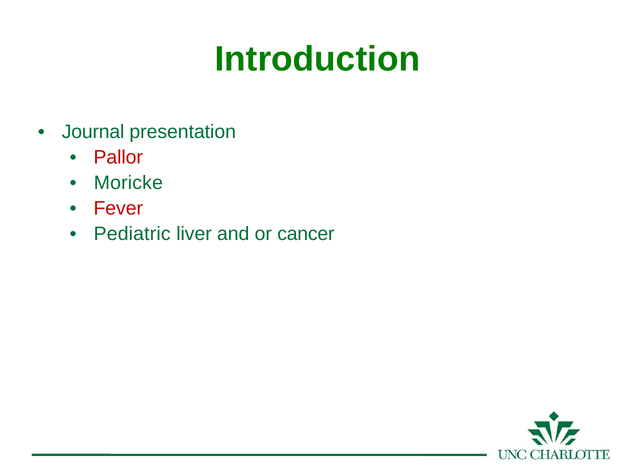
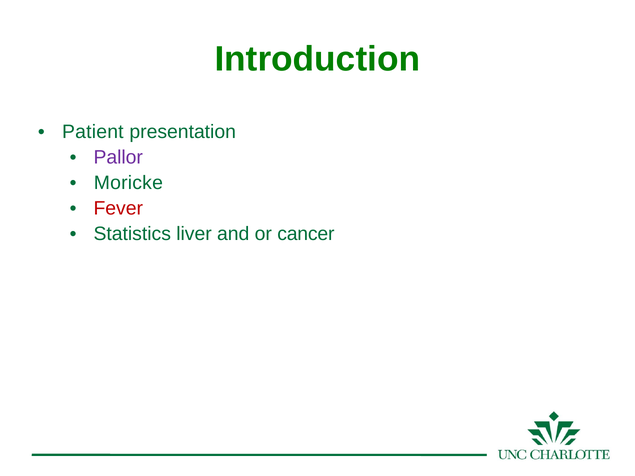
Journal: Journal -> Patient
Pallor colour: red -> purple
Pediatric: Pediatric -> Statistics
